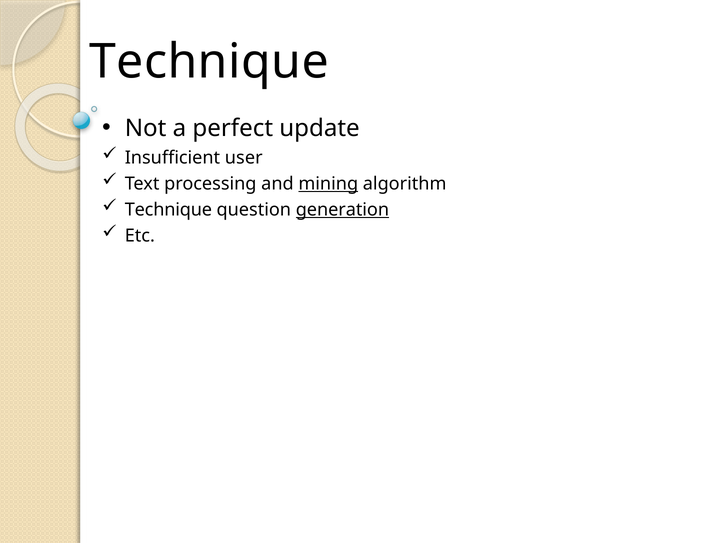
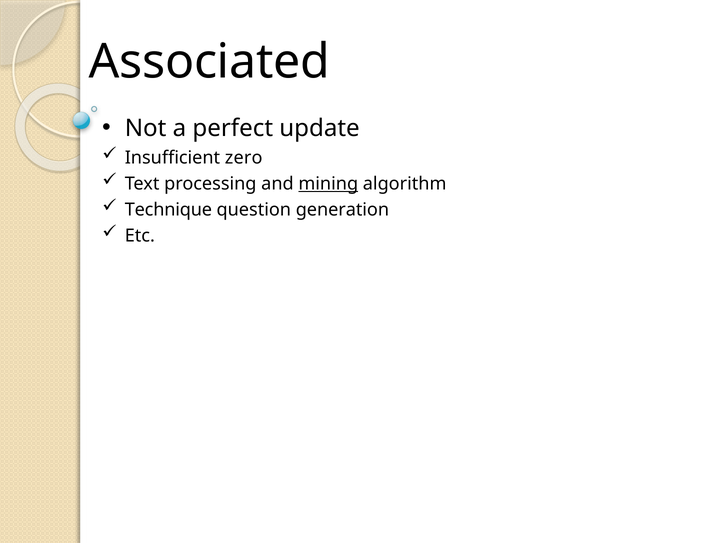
Technique at (209, 62): Technique -> Associated
user: user -> zero
generation underline: present -> none
